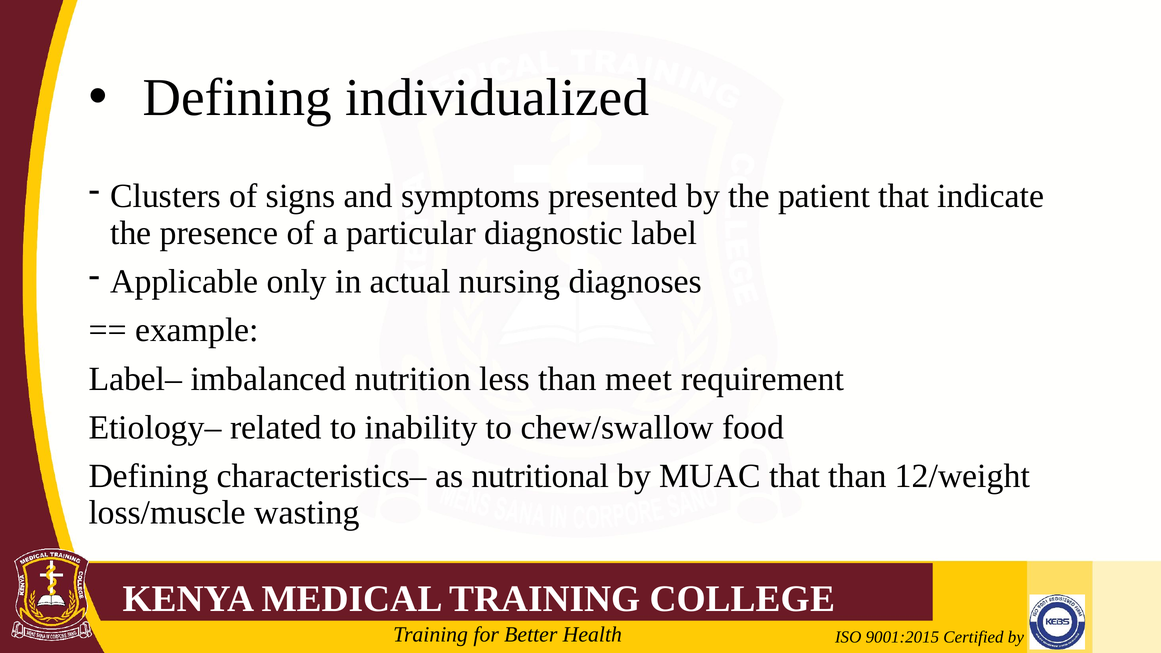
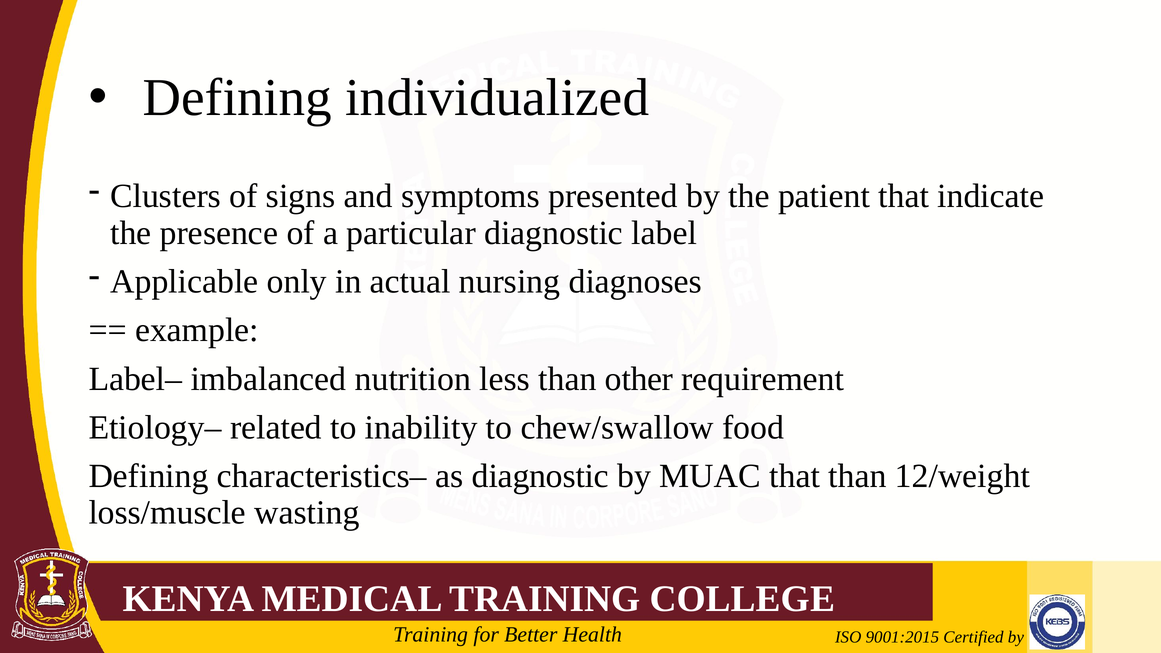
meet: meet -> other
as nutritional: nutritional -> diagnostic
